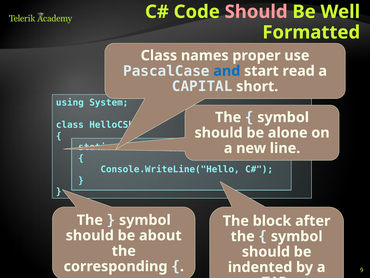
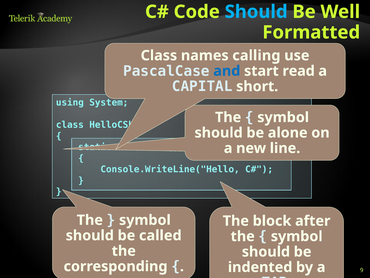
Should at (256, 12) colour: pink -> light blue
proper: proper -> calling
about: about -> called
